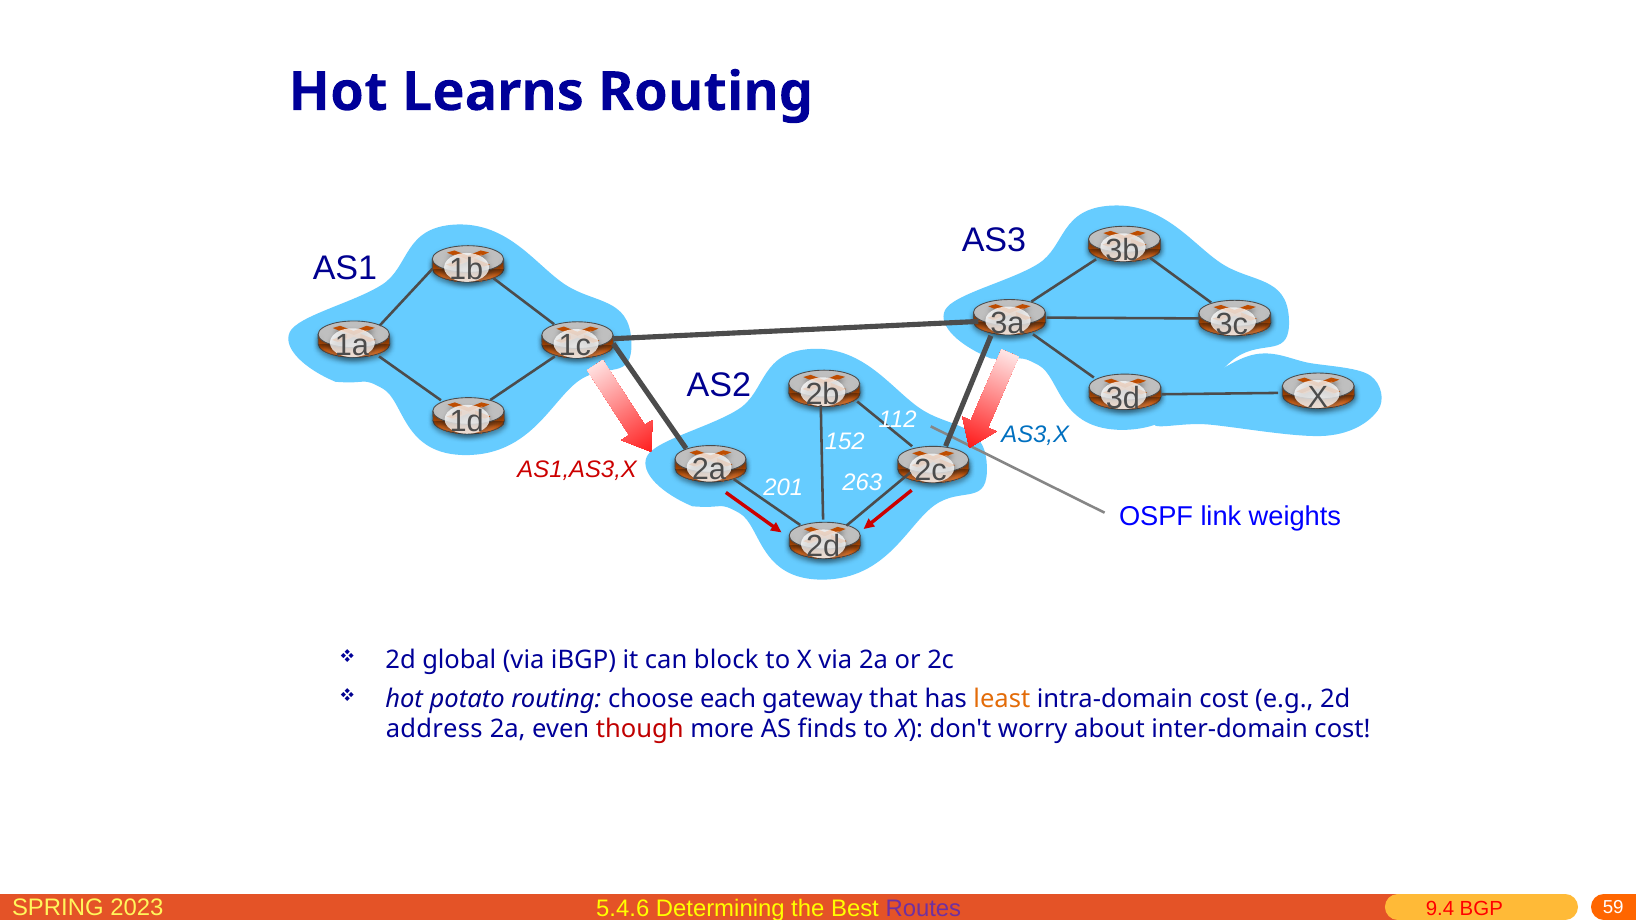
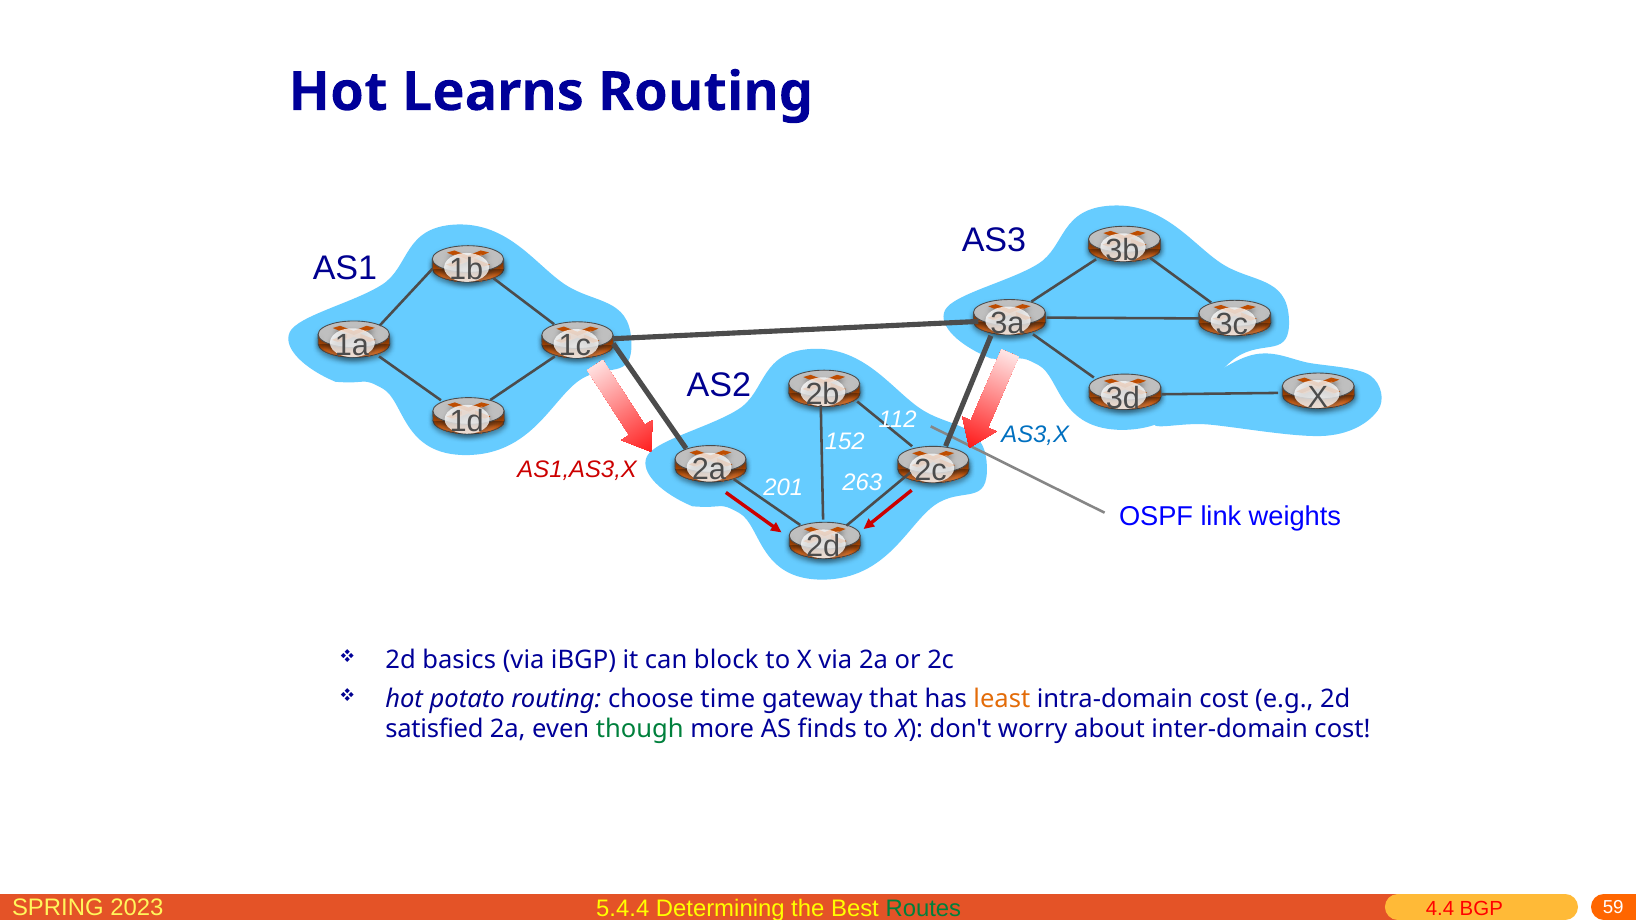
global: global -> basics
each: each -> time
address: address -> satisfied
though colour: red -> green
5.4.6: 5.4.6 -> 5.4.4
Routes colour: purple -> green
9.4: 9.4 -> 4.4
